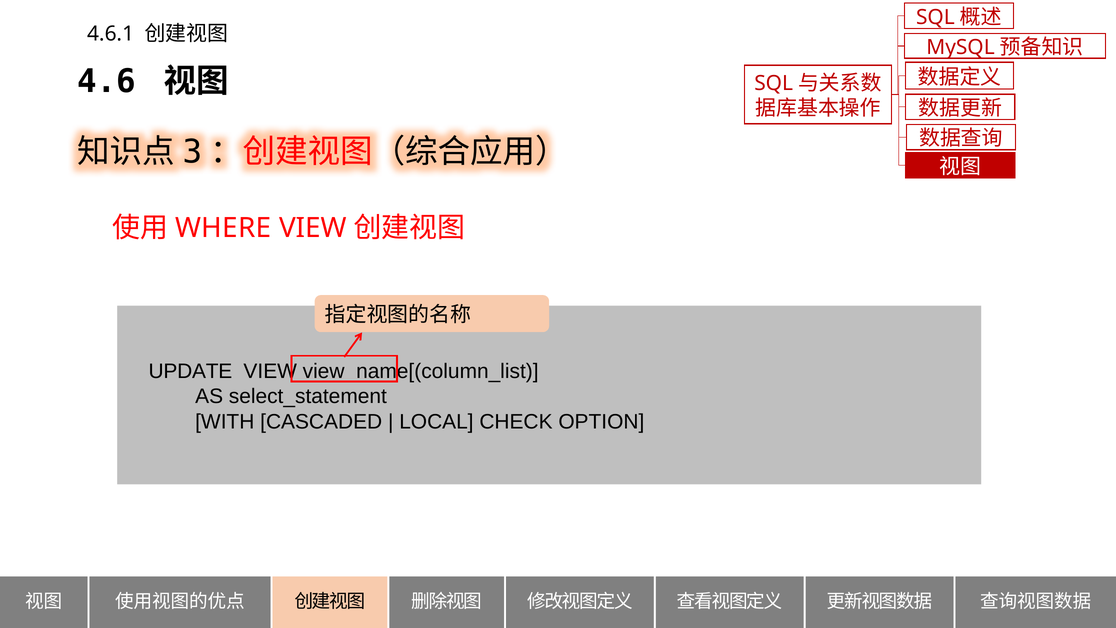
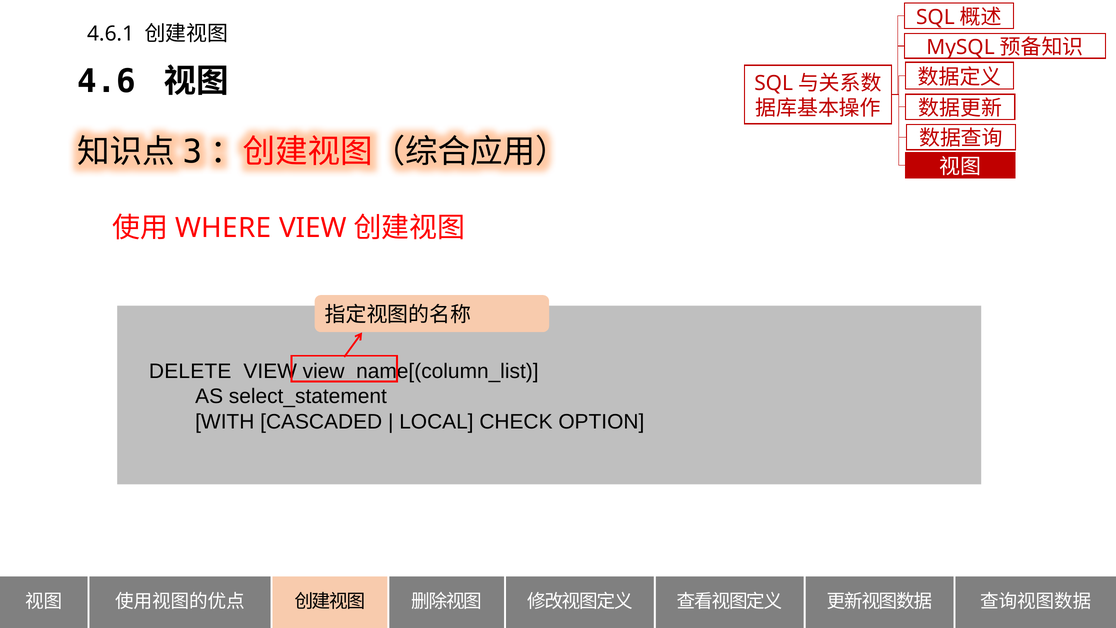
UPDATE: UPDATE -> DELETE
